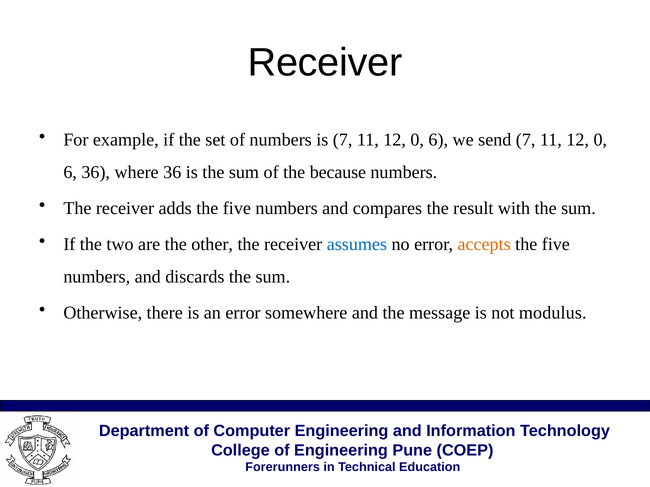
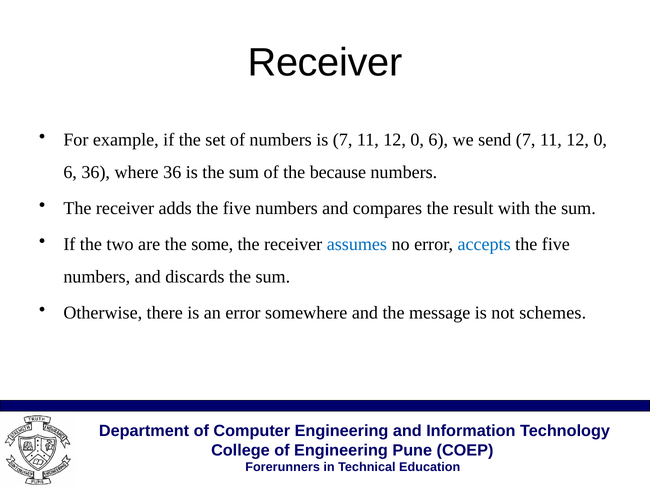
other: other -> some
accepts colour: orange -> blue
modulus: modulus -> schemes
